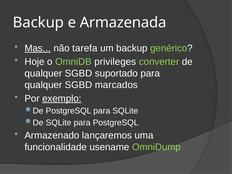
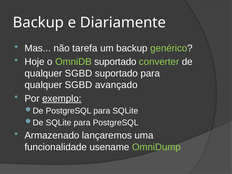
Armazenada: Armazenada -> Diariamente
Mas underline: present -> none
OmniDB privileges: privileges -> suportado
marcados: marcados -> avançado
